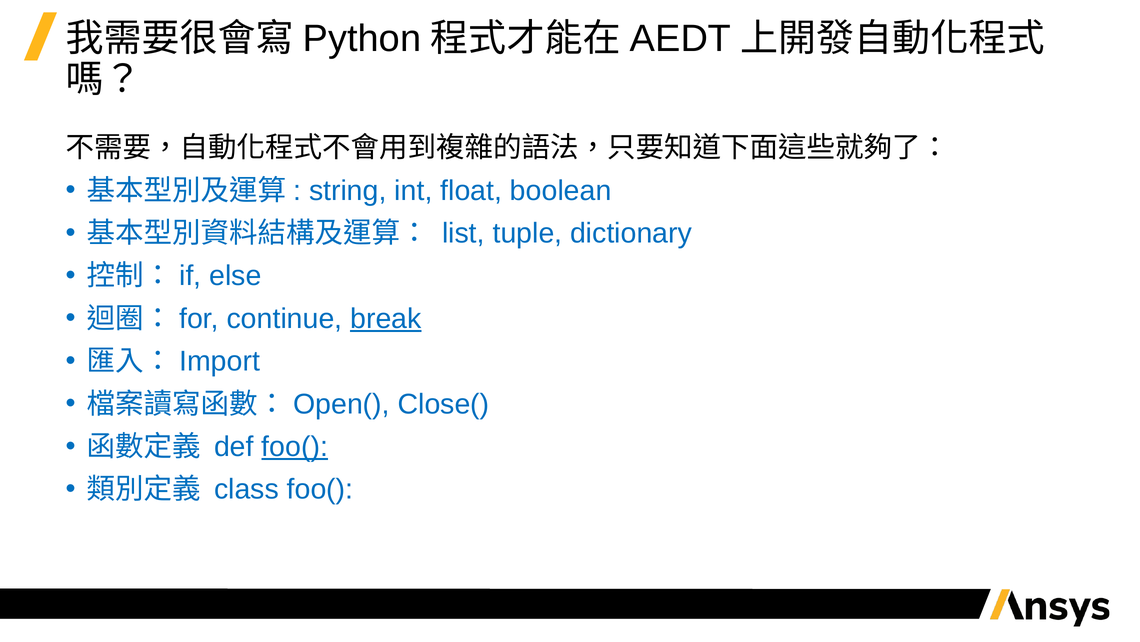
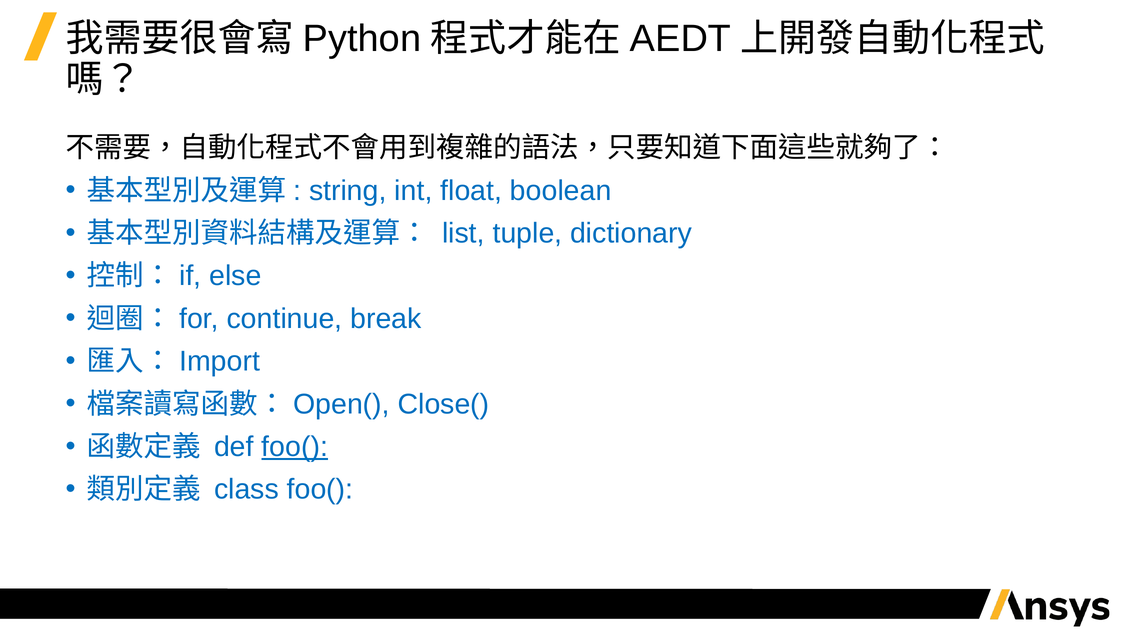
break underline: present -> none
